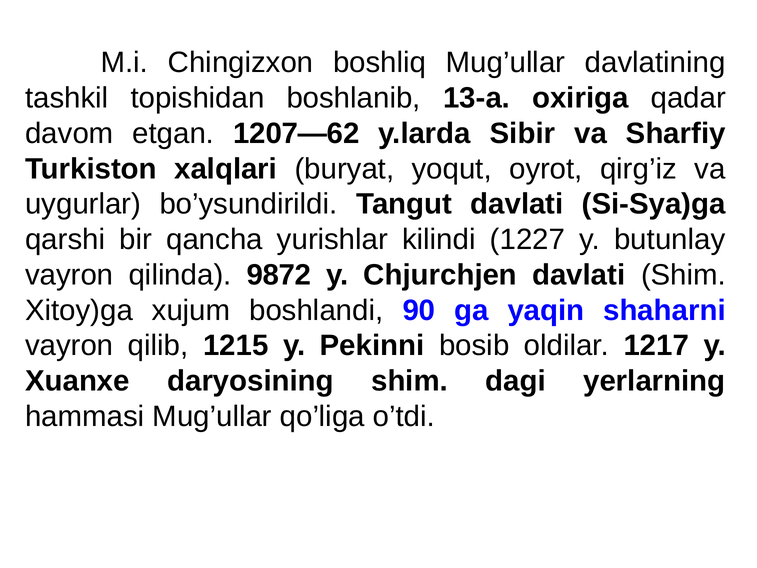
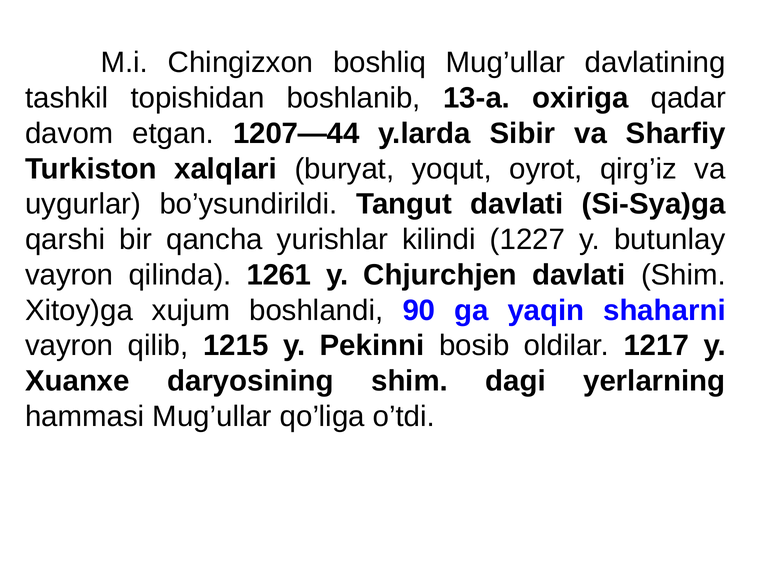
1207—62: 1207—62 -> 1207—44
9872: 9872 -> 1261
